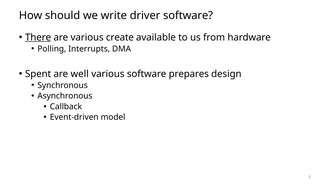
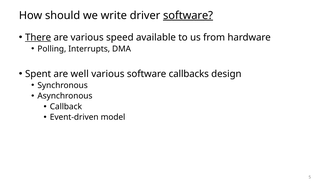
software at (188, 15) underline: none -> present
create: create -> speed
prepares: prepares -> callbacks
